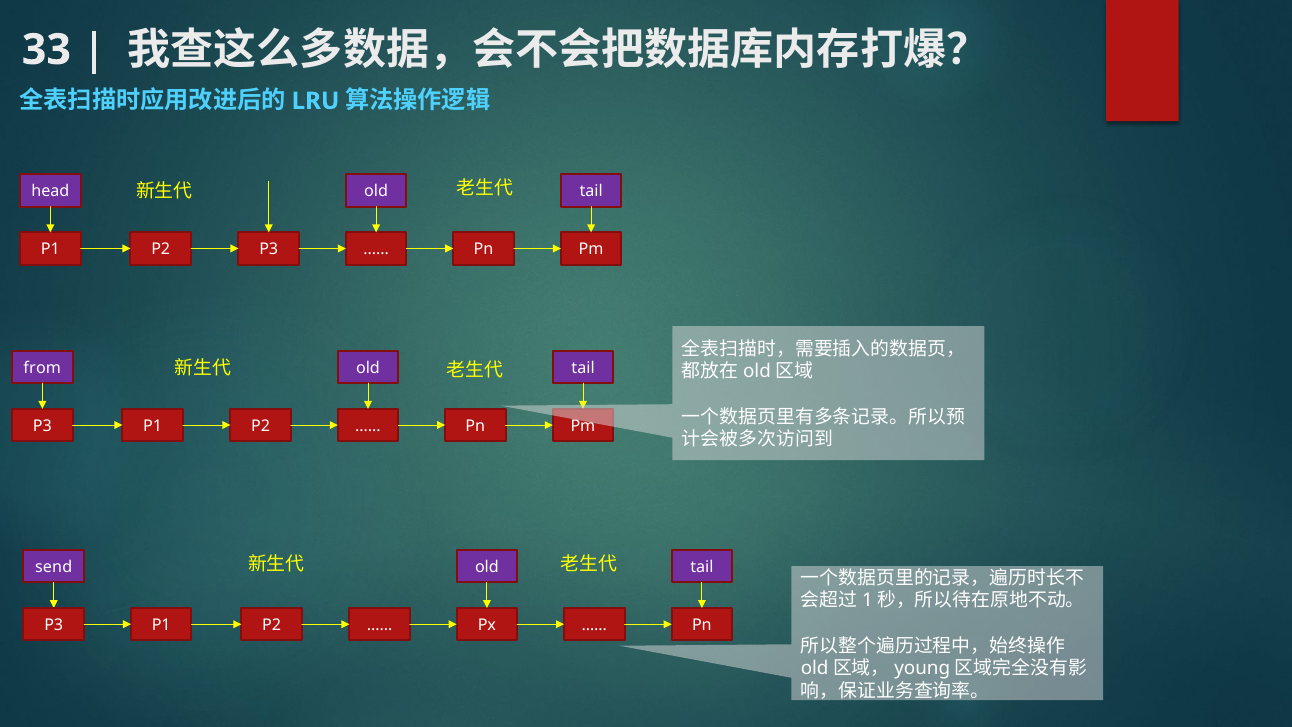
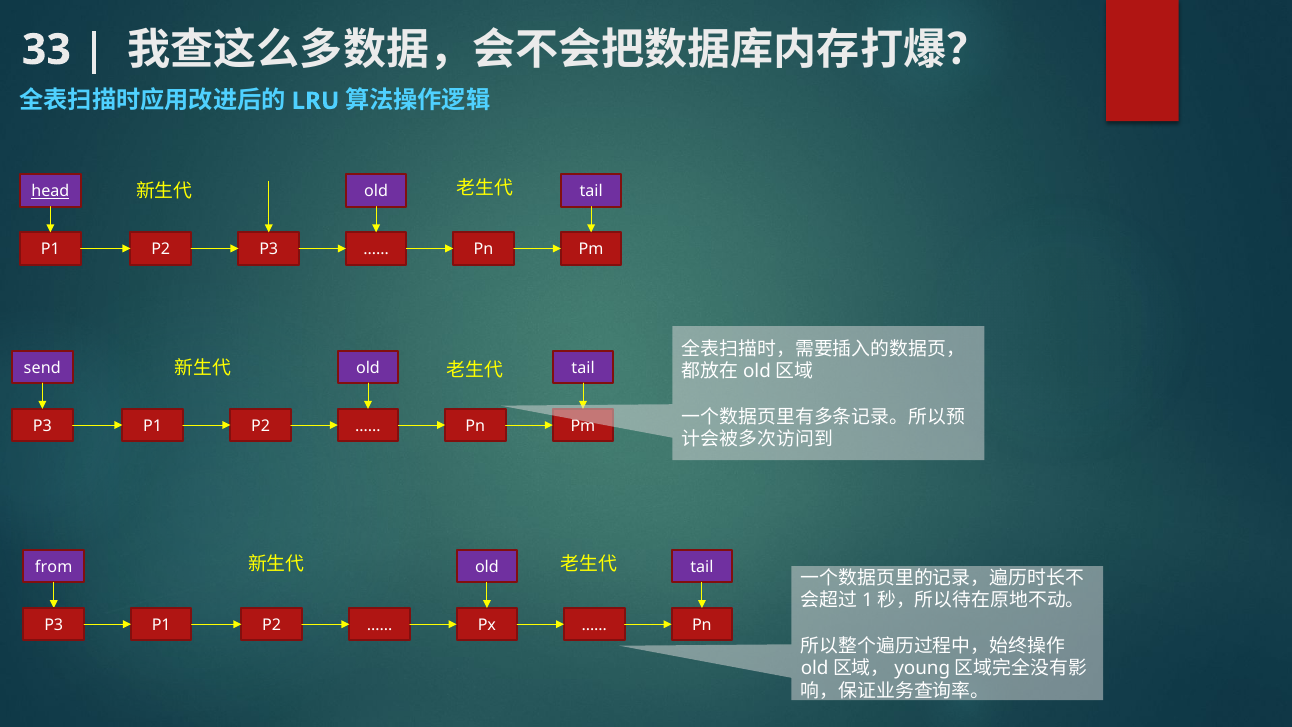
head underline: none -> present
from: from -> send
send: send -> from
